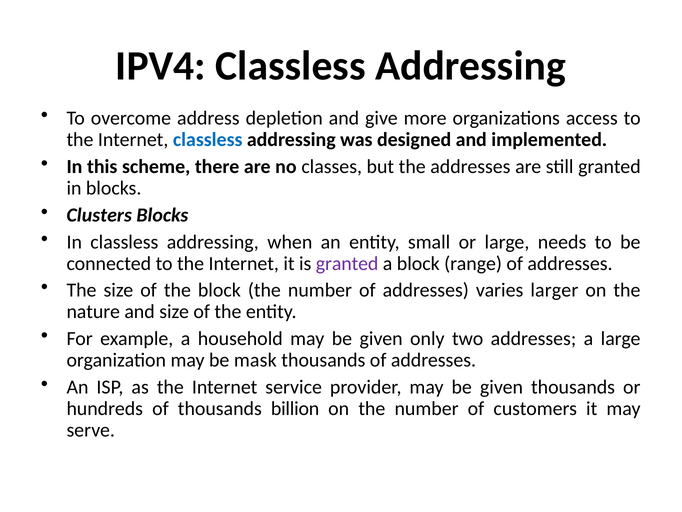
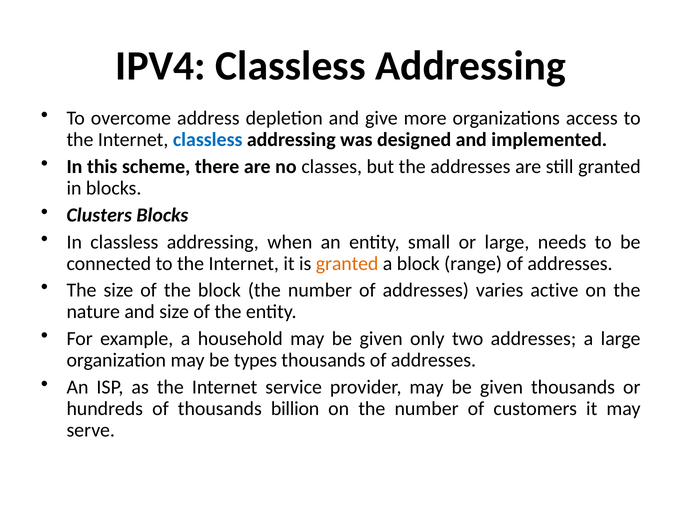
granted at (347, 263) colour: purple -> orange
larger: larger -> active
mask: mask -> types
